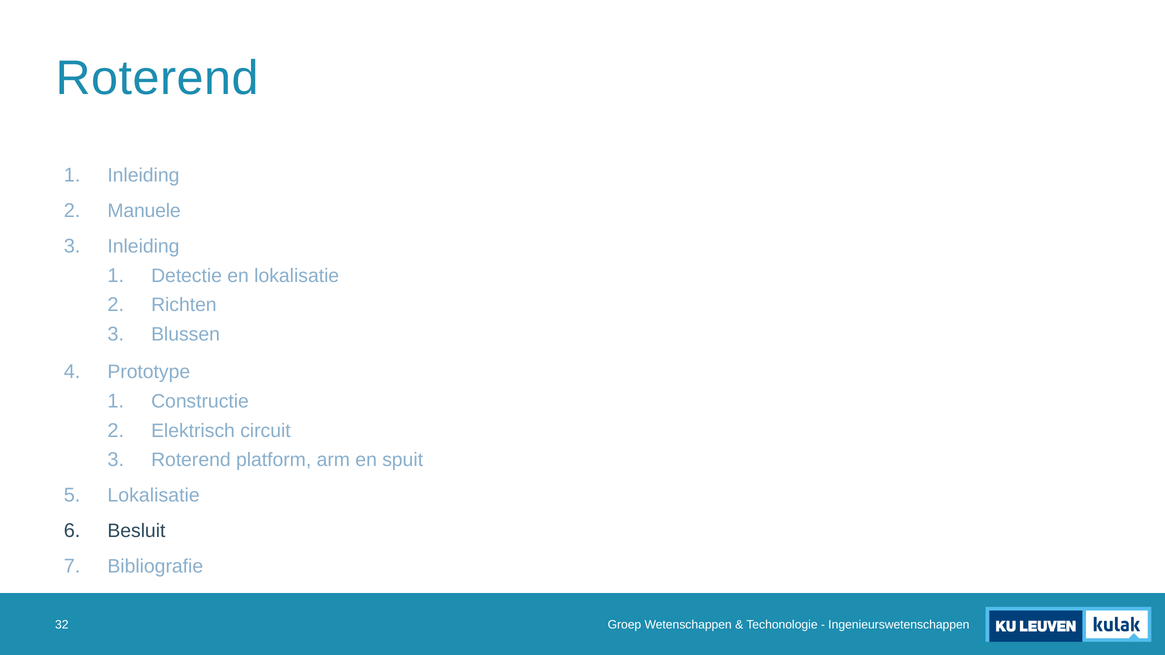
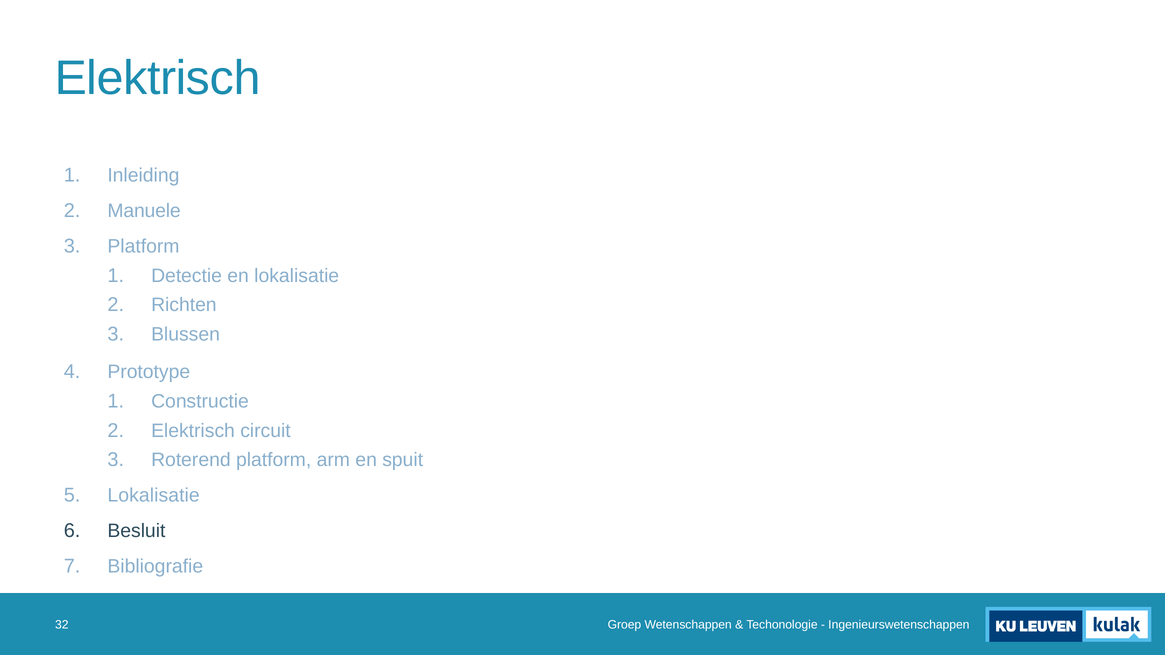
Roterend at (157, 78): Roterend -> Elektrisch
Inleiding at (143, 246): Inleiding -> Platform
